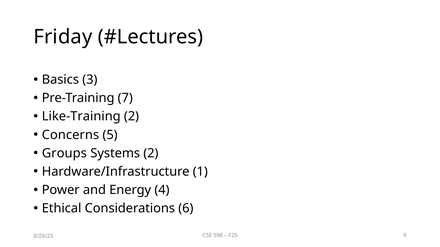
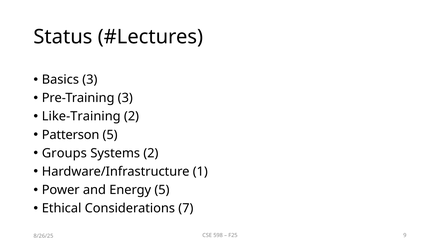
Friday: Friday -> Status
Pre-Training 7: 7 -> 3
Concerns: Concerns -> Patterson
Energy 4: 4 -> 5
6: 6 -> 7
